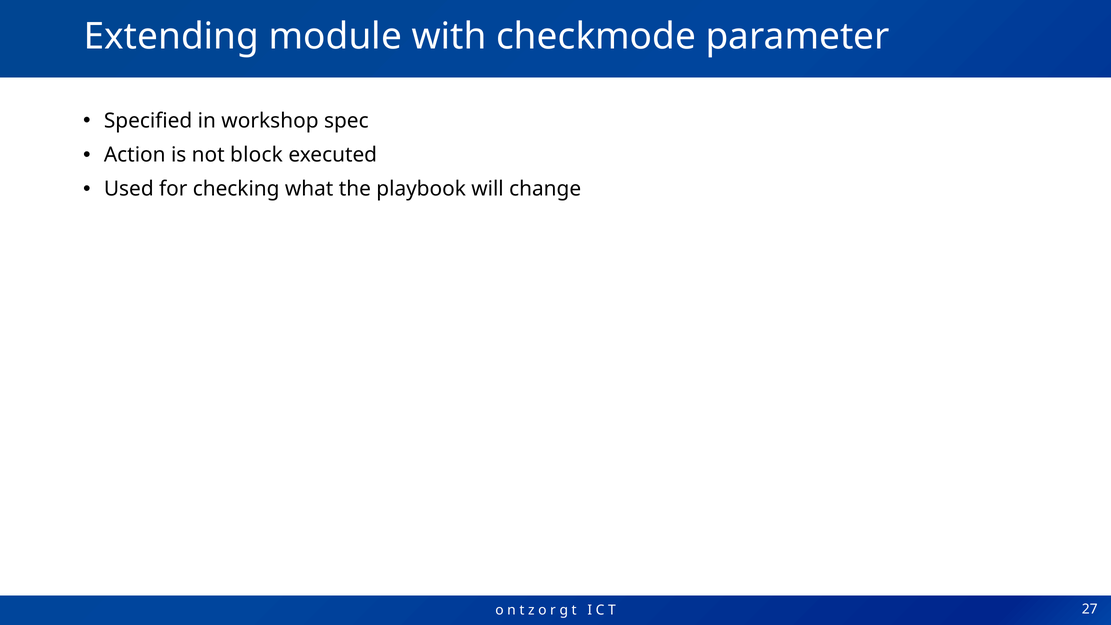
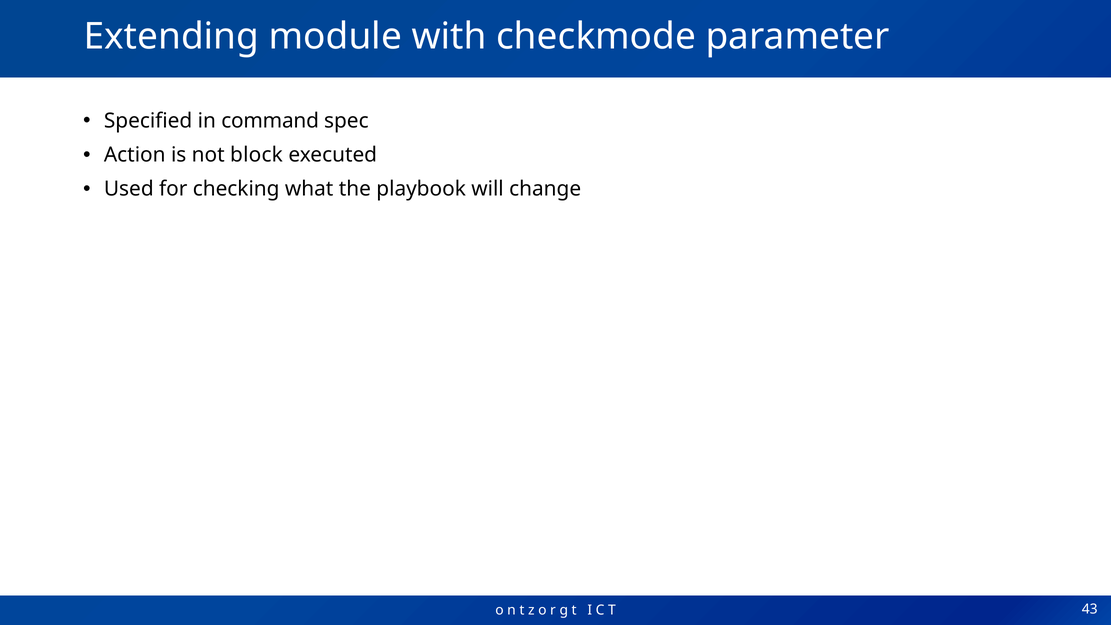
workshop: workshop -> command
27: 27 -> 43
